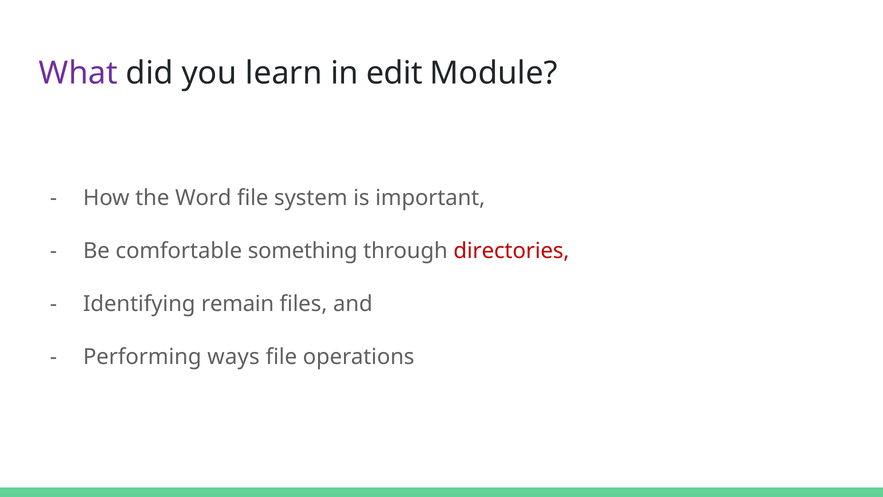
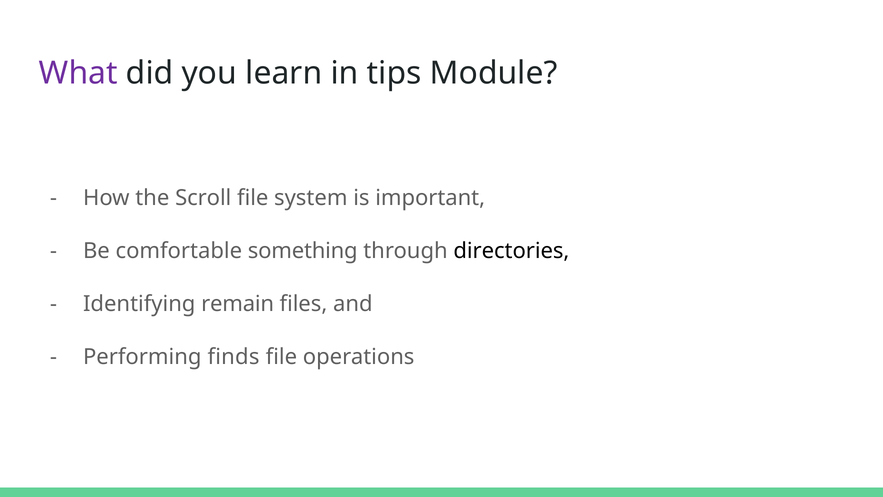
edit: edit -> tips
Word: Word -> Scroll
directories colour: red -> black
ways: ways -> finds
